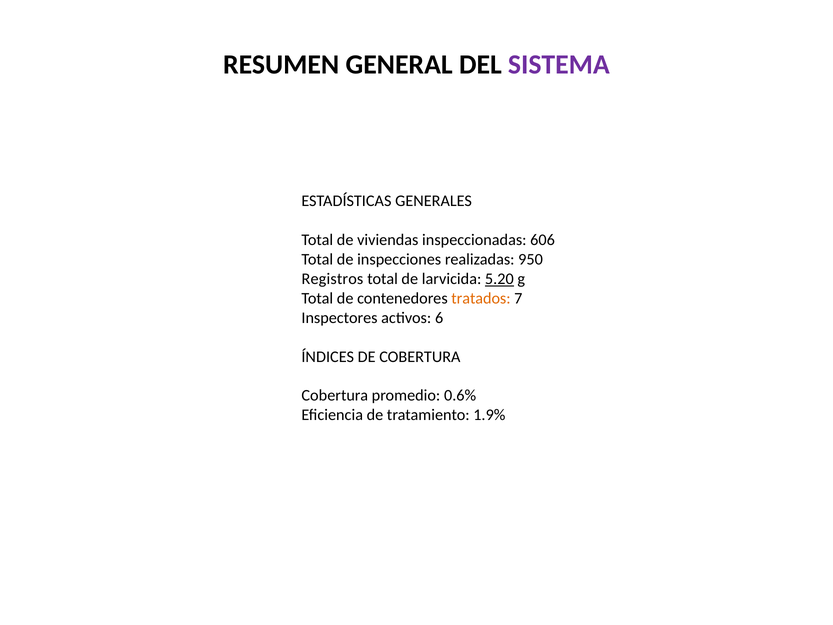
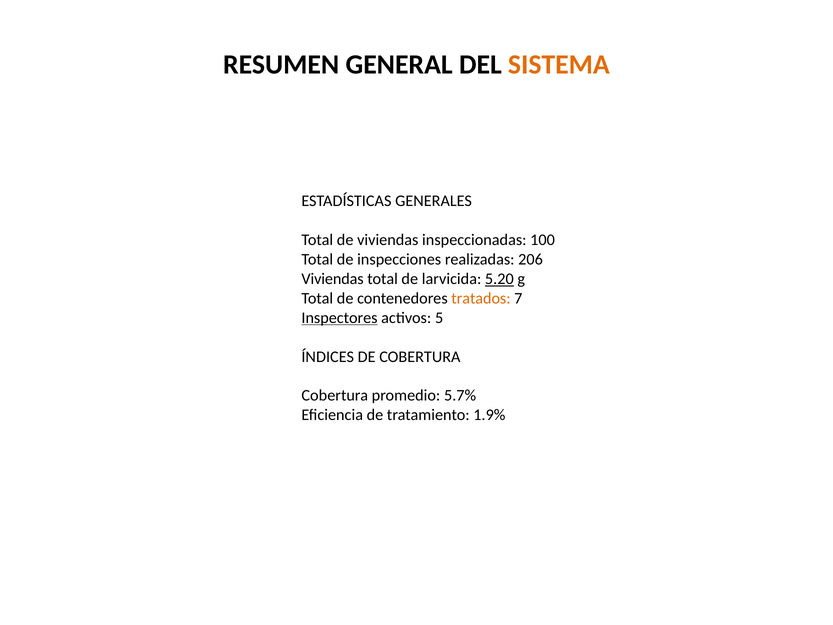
SISTEMA colour: purple -> orange
606: 606 -> 100
950: 950 -> 206
Registros at (332, 279): Registros -> Viviendas
Inspectores underline: none -> present
6: 6 -> 5
0.6%: 0.6% -> 5.7%
